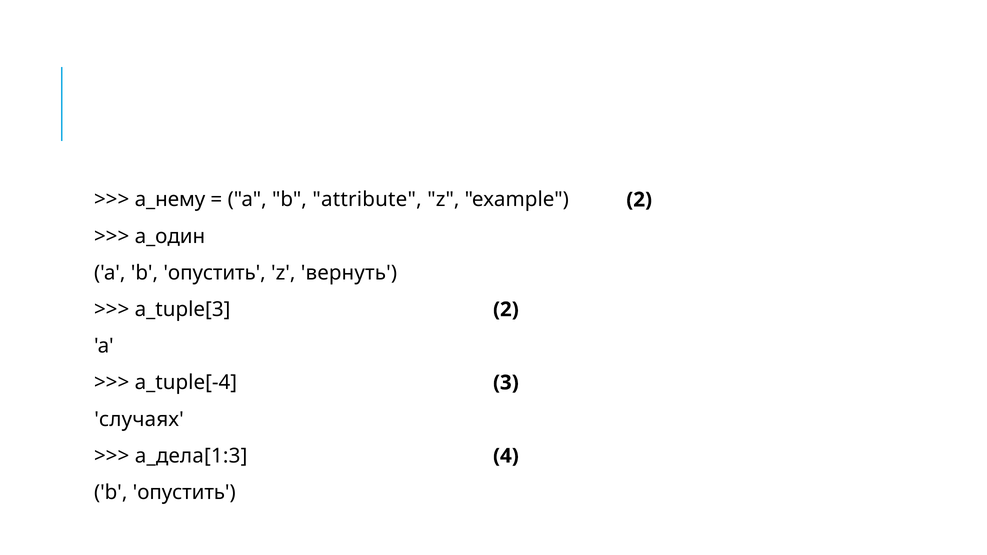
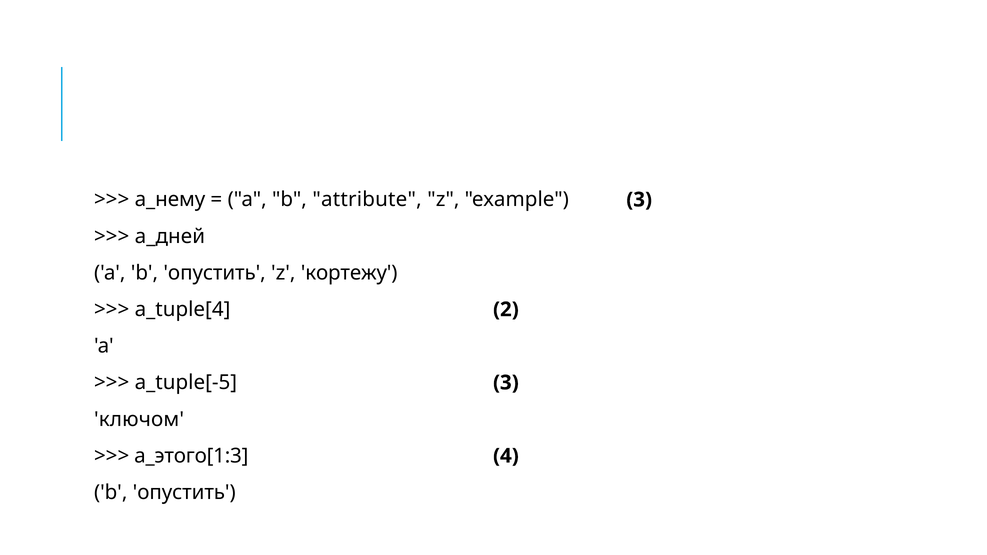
example 2: 2 -> 3
a_один: a_один -> a_дней
вернуть: вернуть -> кортежу
a_tuple[3: a_tuple[3 -> a_tuple[4
a_tuple[-4: a_tuple[-4 -> a_tuple[-5
случаях: случаях -> ключом
a_дела[1:3: a_дела[1:3 -> a_этого[1:3
